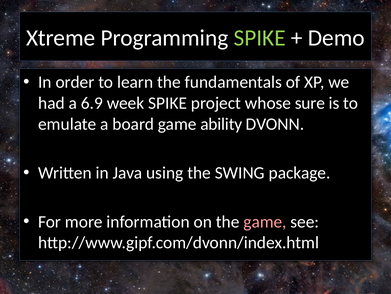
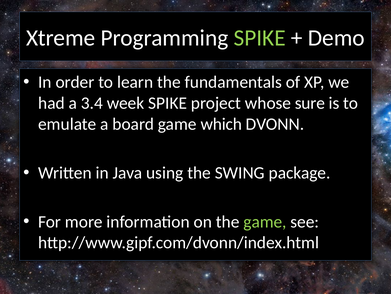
6.9: 6.9 -> 3.4
ability: ability -> which
game at (265, 221) colour: pink -> light green
